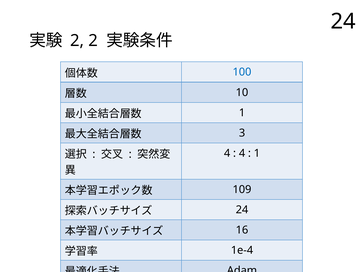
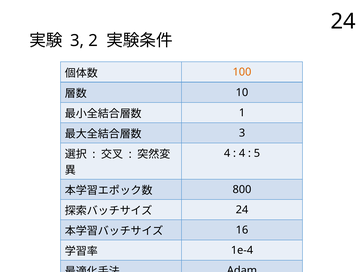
2 at (77, 41): 2 -> 3
100 colour: blue -> orange
1 at (257, 153): 1 -> 5
109: 109 -> 800
